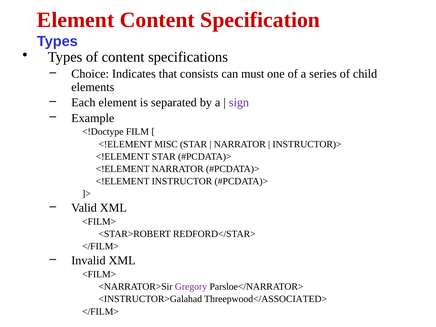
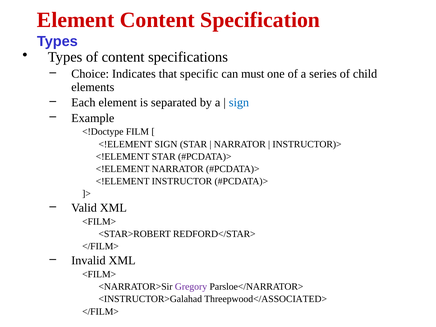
consists: consists -> specific
sign at (239, 103) colour: purple -> blue
<!ELEMENT MISC: MISC -> SIGN
